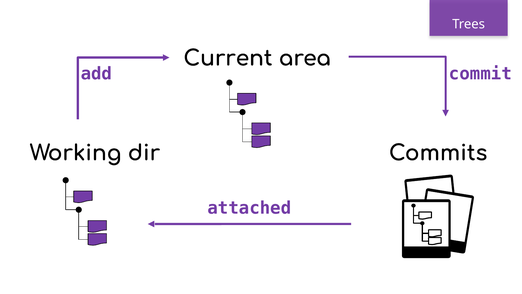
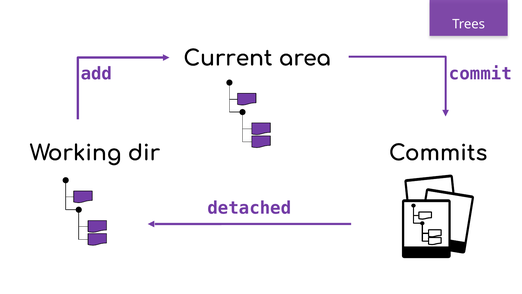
attached: attached -> detached
